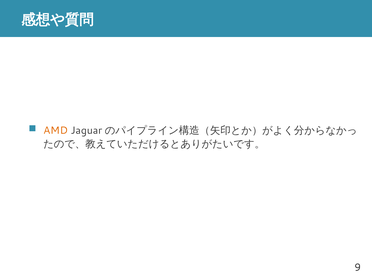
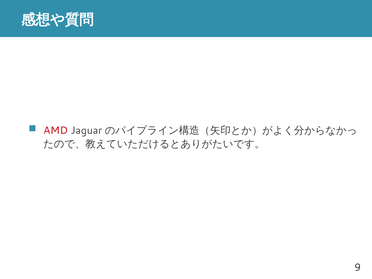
AMD colour: orange -> red
